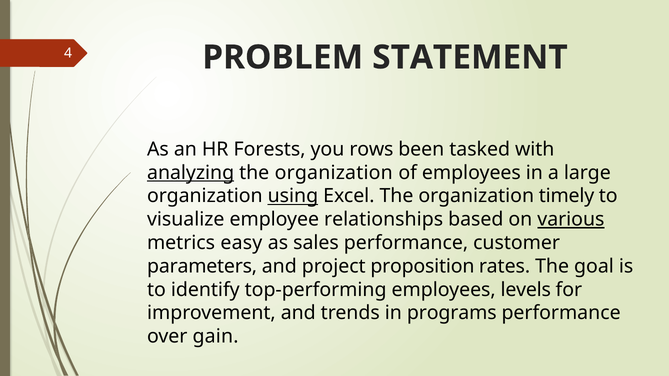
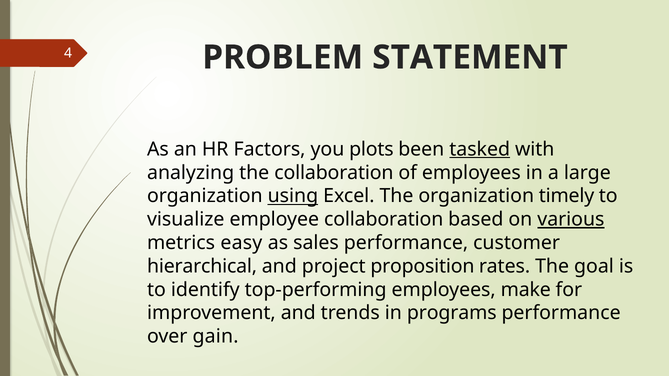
Forests: Forests -> Factors
rows: rows -> plots
tasked underline: none -> present
analyzing underline: present -> none
organization at (334, 173): organization -> collaboration
employee relationships: relationships -> collaboration
parameters: parameters -> hierarchical
levels: levels -> make
